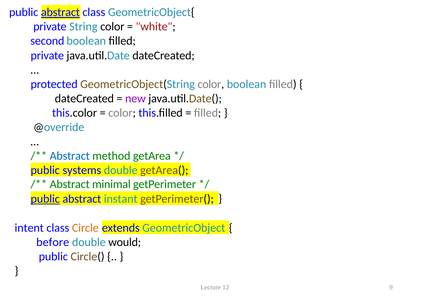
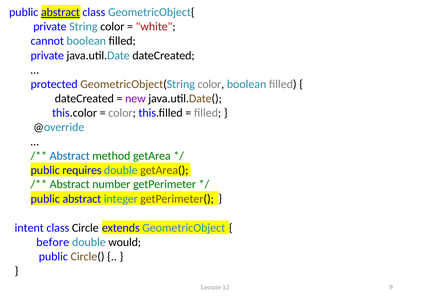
second: second -> cannot
systems: systems -> requires
minimal: minimal -> number
public at (45, 199) underline: present -> none
instant: instant -> integer
Circle colour: orange -> black
